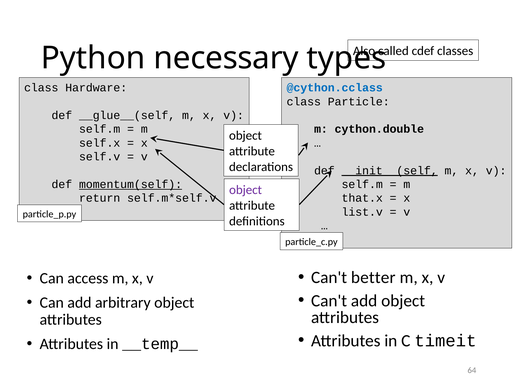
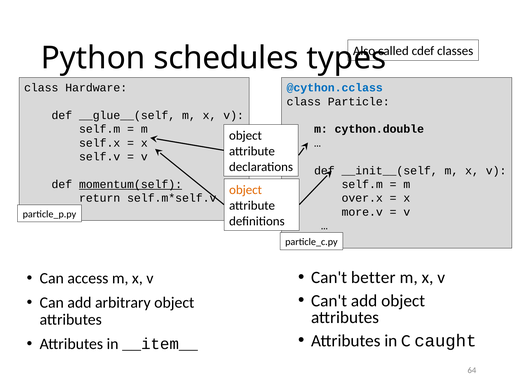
necessary: necessary -> schedules
__init__(self underline: present -> none
object at (246, 190) colour: purple -> orange
that.x: that.x -> over.x
list.v: list.v -> more.v
timeit: timeit -> caught
__temp__: __temp__ -> __item__
